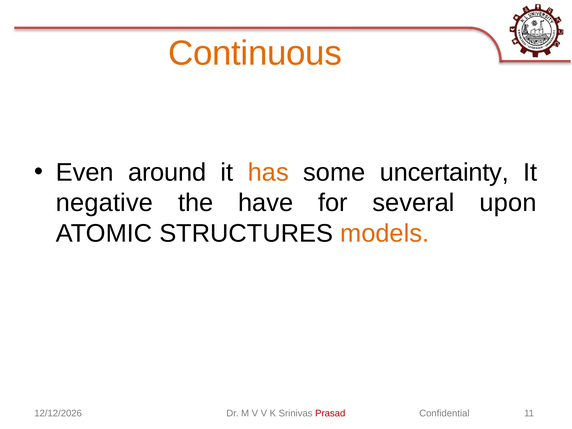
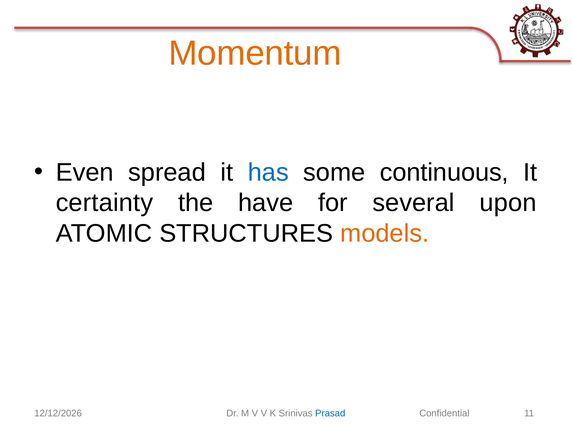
Continuous: Continuous -> Momentum
around: around -> spread
has colour: orange -> blue
uncertainty: uncertainty -> continuous
negative: negative -> certainty
Prasad colour: red -> blue
